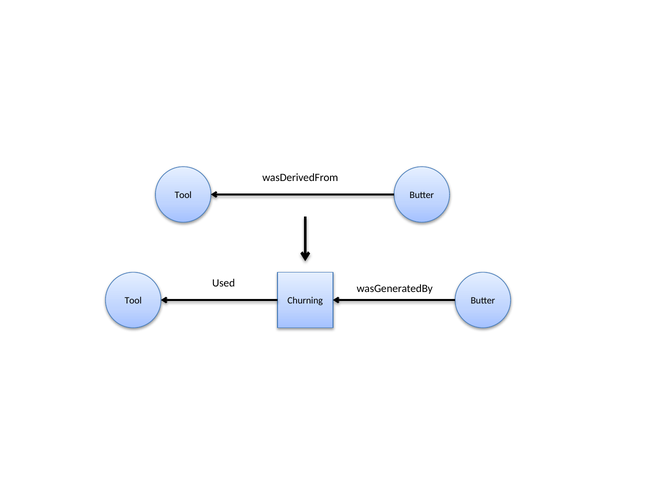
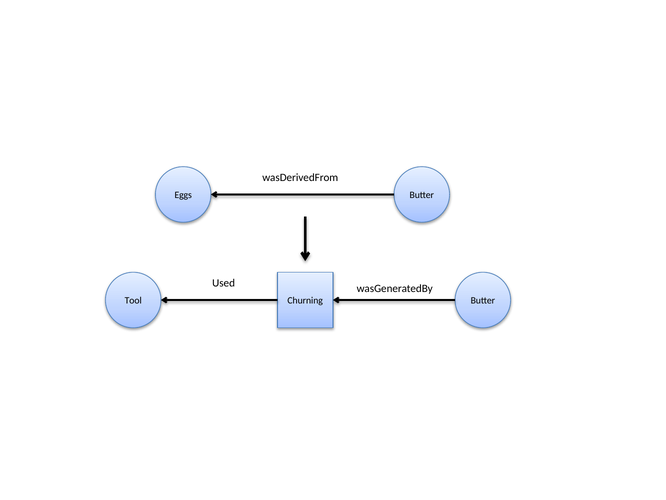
Tool at (183, 195): Tool -> Eggs
